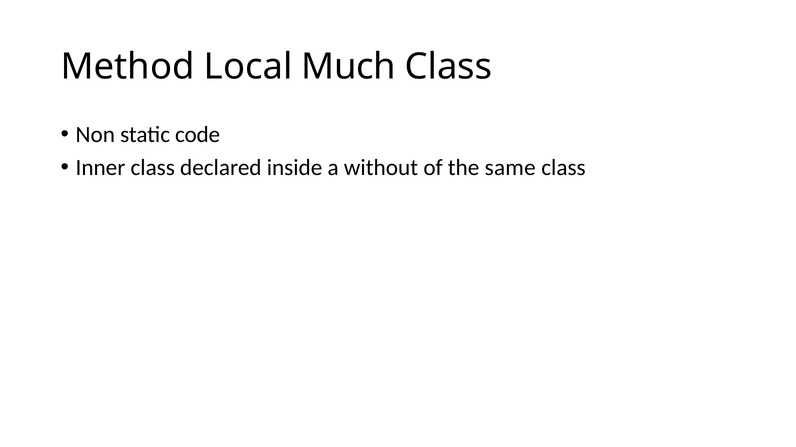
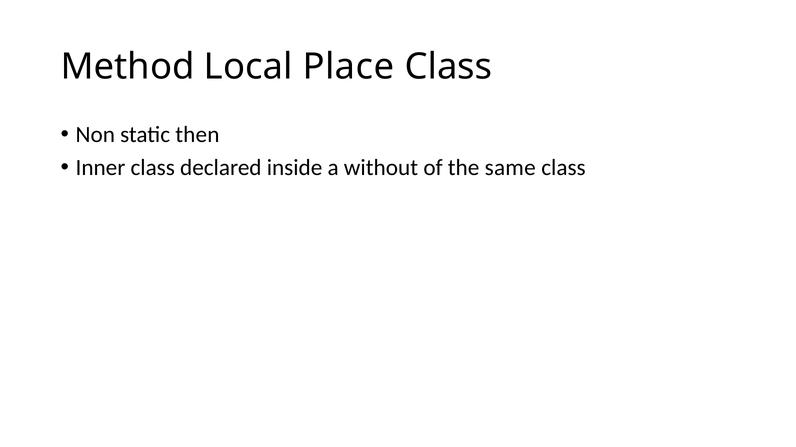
Much: Much -> Place
code: code -> then
